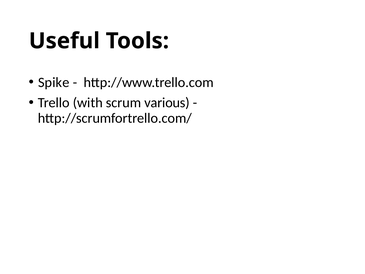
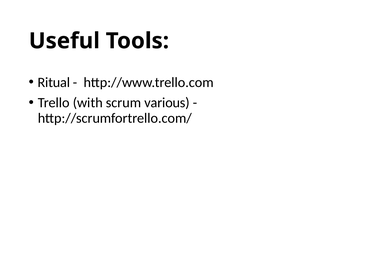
Spike: Spike -> Ritual
